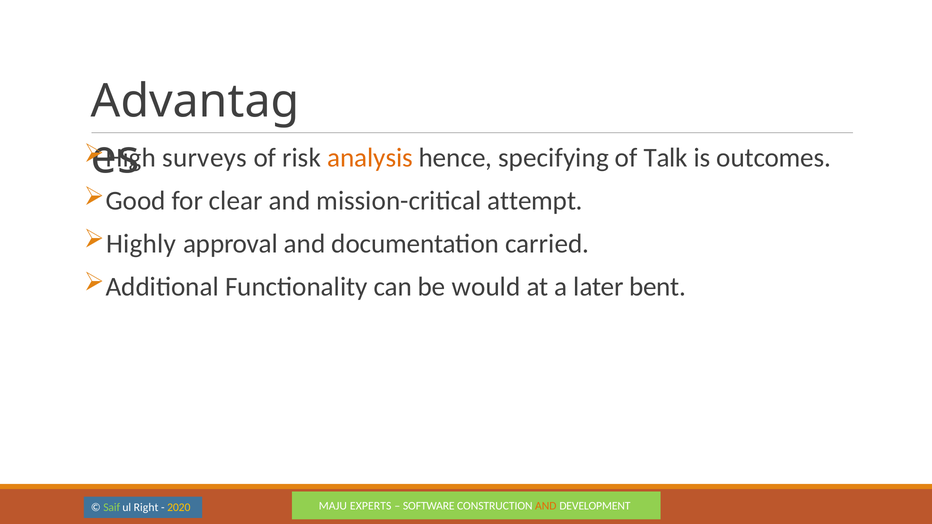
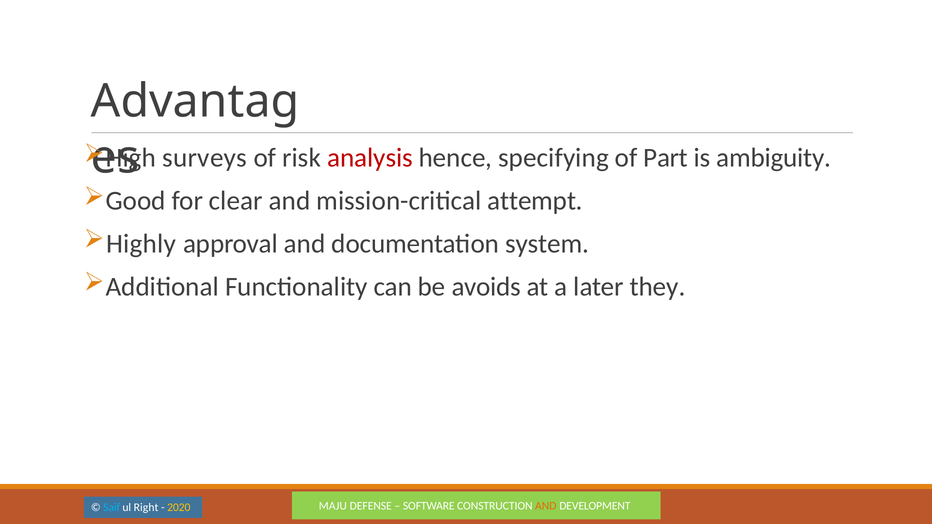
analysis colour: orange -> red
Talk: Talk -> Part
outcomes: outcomes -> ambiguity
carried: carried -> system
would: would -> avoids
bent: bent -> they
EXPERTS: EXPERTS -> DEFENSE
Saif colour: light green -> light blue
